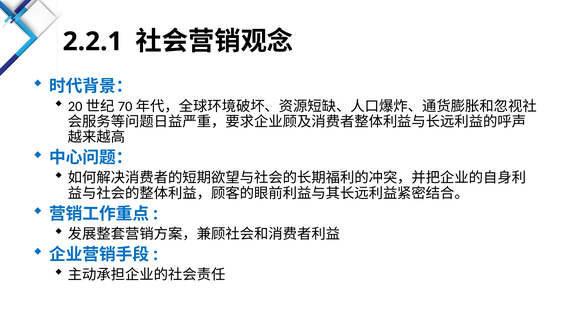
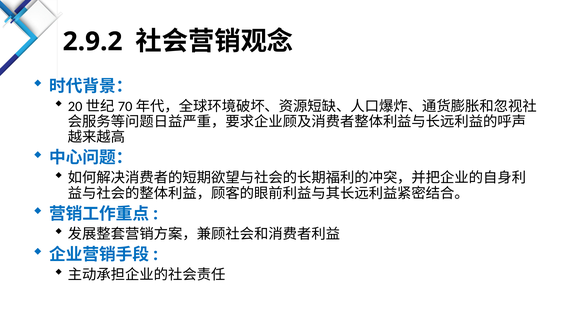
2.2.1: 2.2.1 -> 2.9.2
